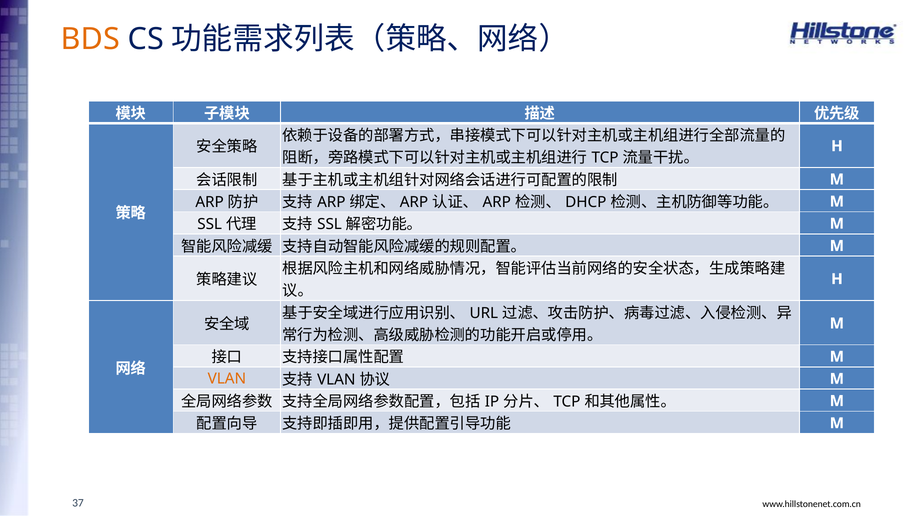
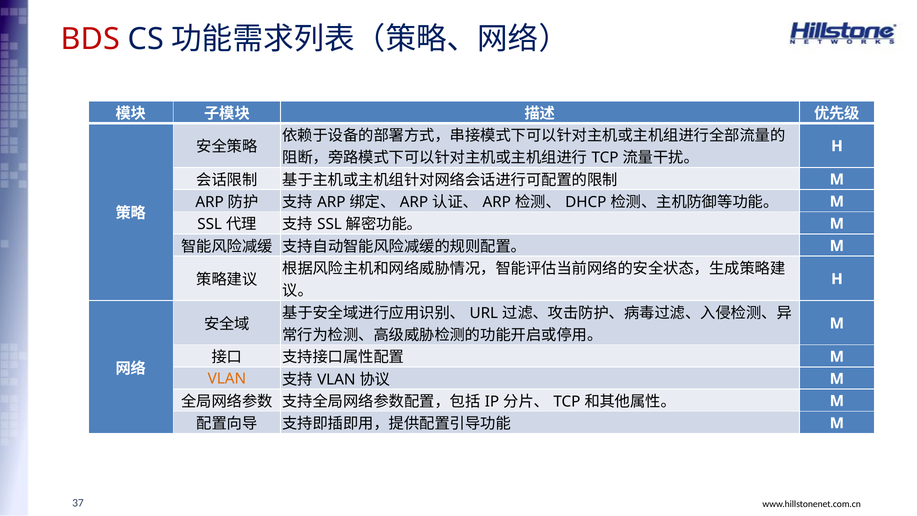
BDS colour: orange -> red
